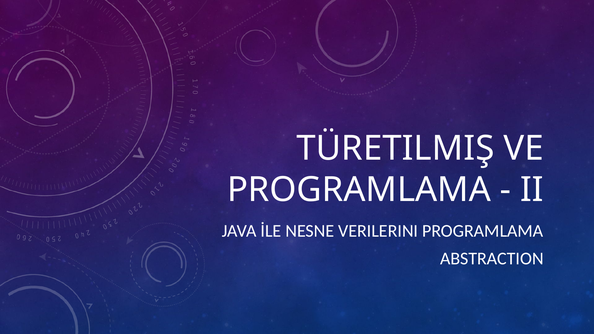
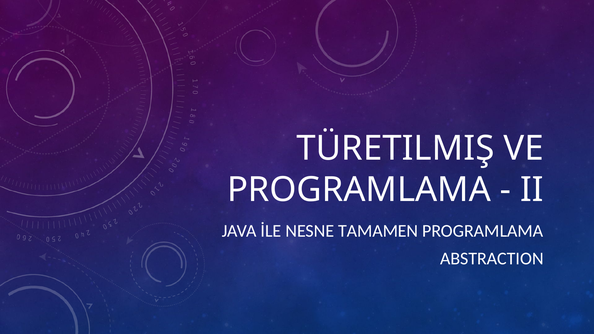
VERILERINI: VERILERINI -> TAMAMEN
